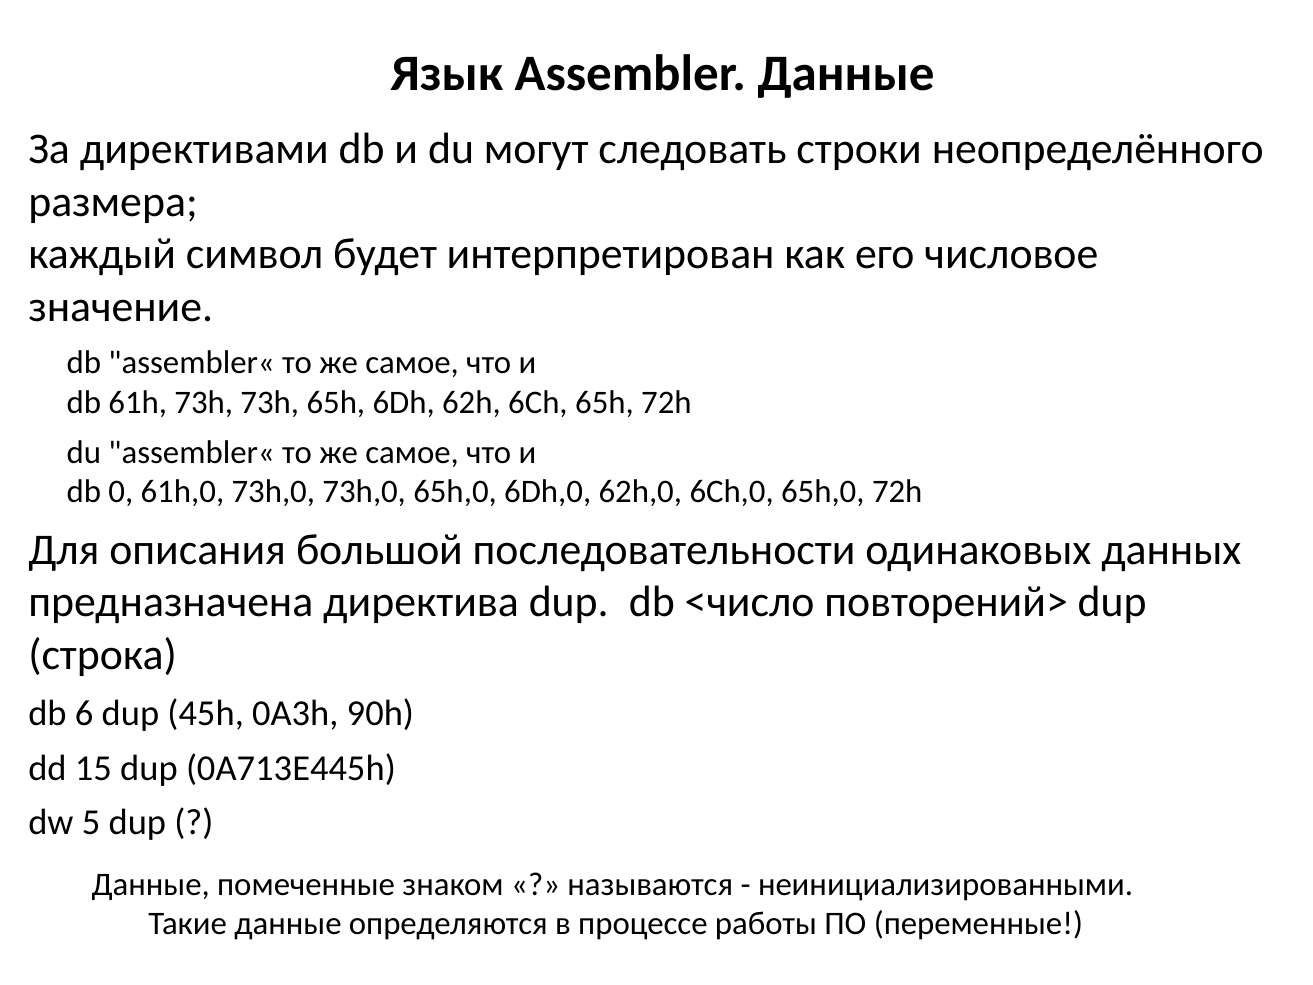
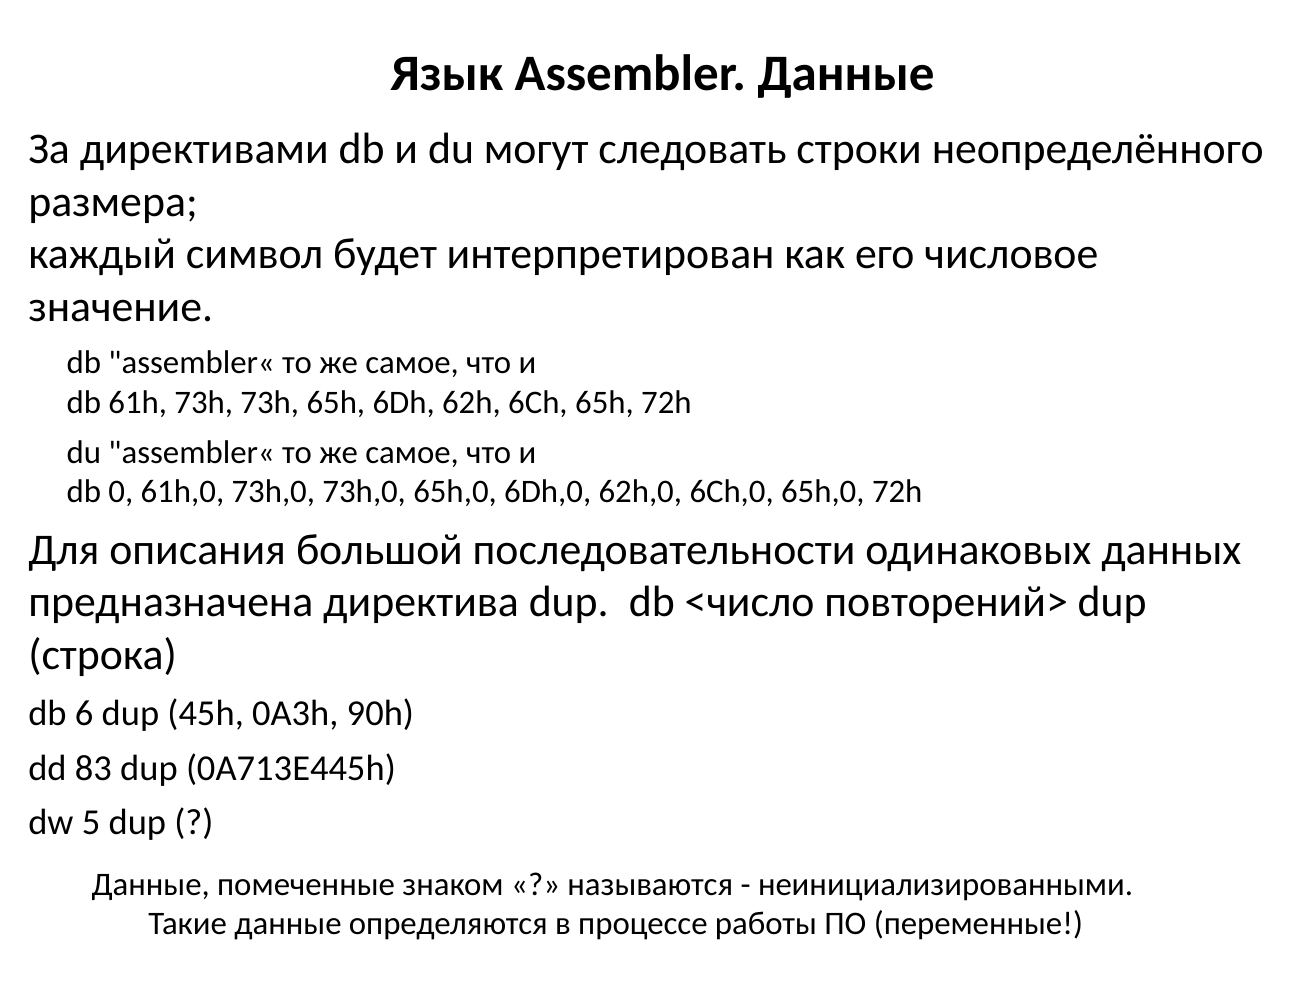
15: 15 -> 83
